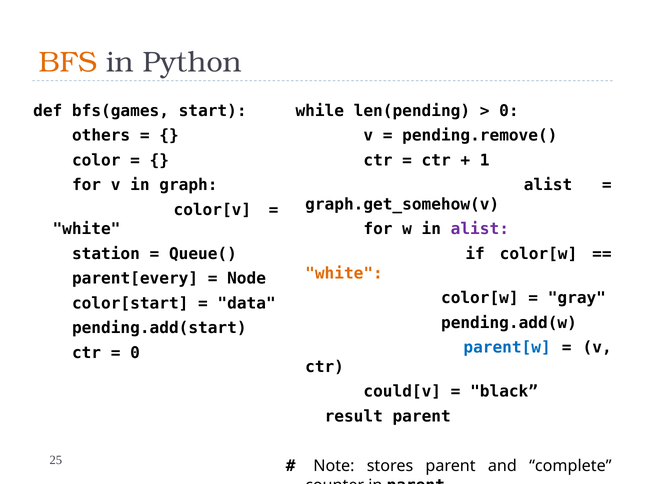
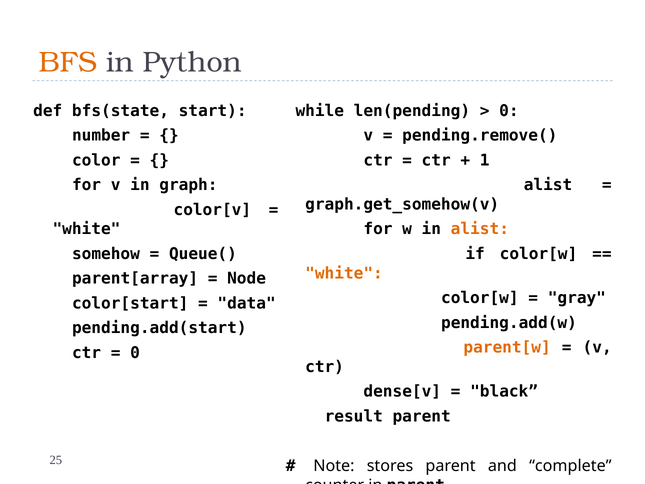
bfs(games: bfs(games -> bfs(state
others: others -> number
alist at (480, 229) colour: purple -> orange
station: station -> somehow
parent[every: parent[every -> parent[array
parent[w colour: blue -> orange
could[v: could[v -> dense[v
